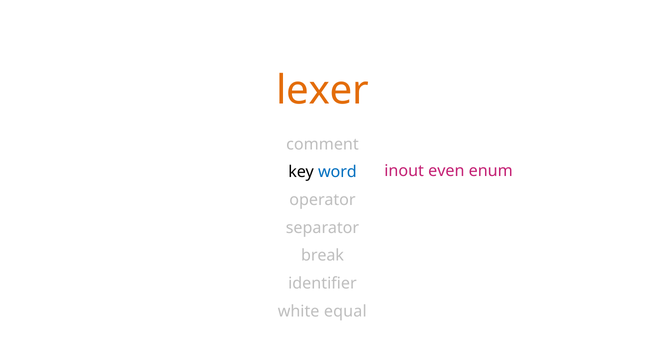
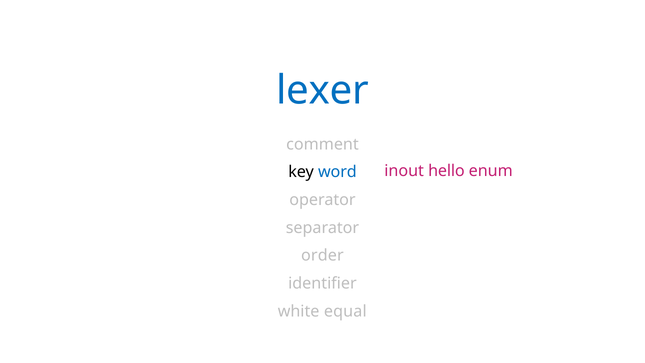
lexer colour: orange -> blue
even: even -> hello
break: break -> order
